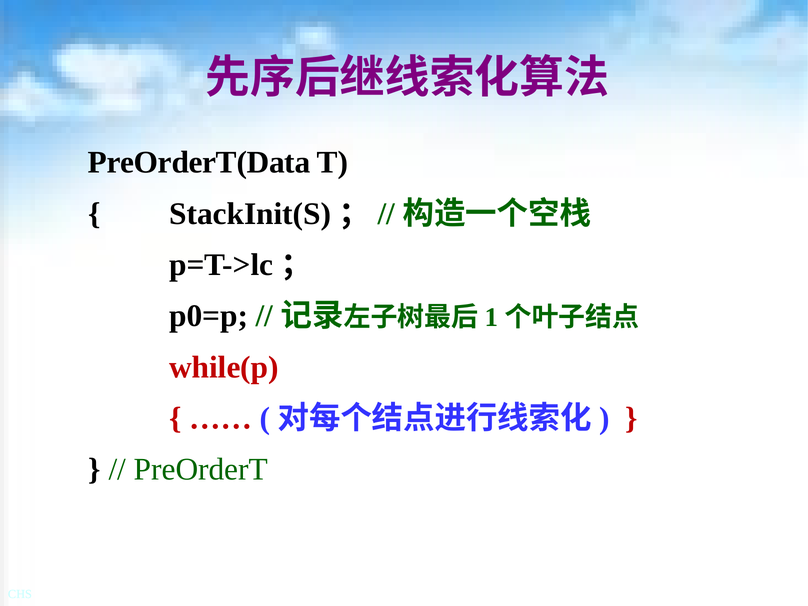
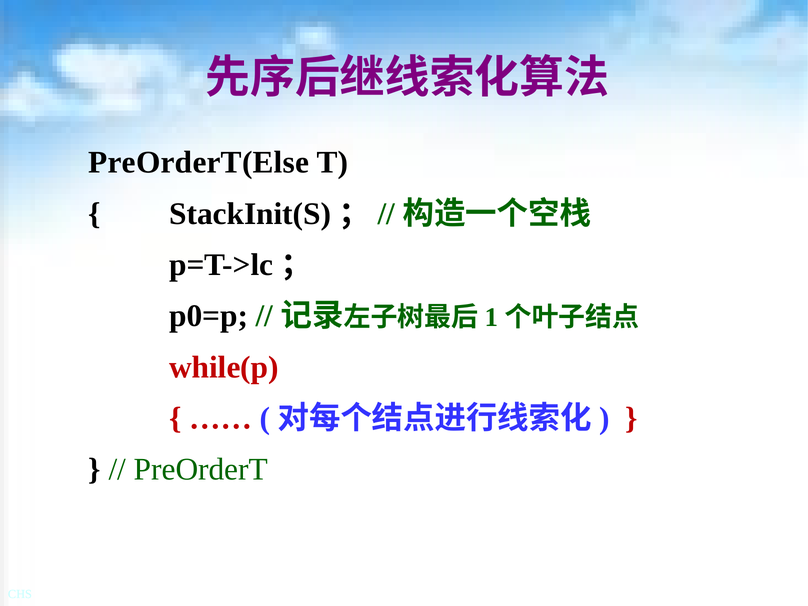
PreOrderT(Data: PreOrderT(Data -> PreOrderT(Else
